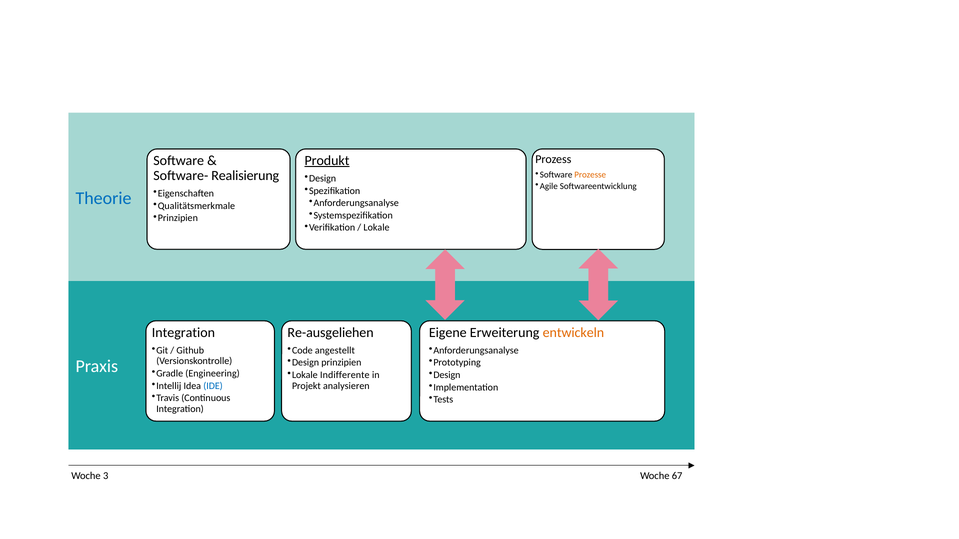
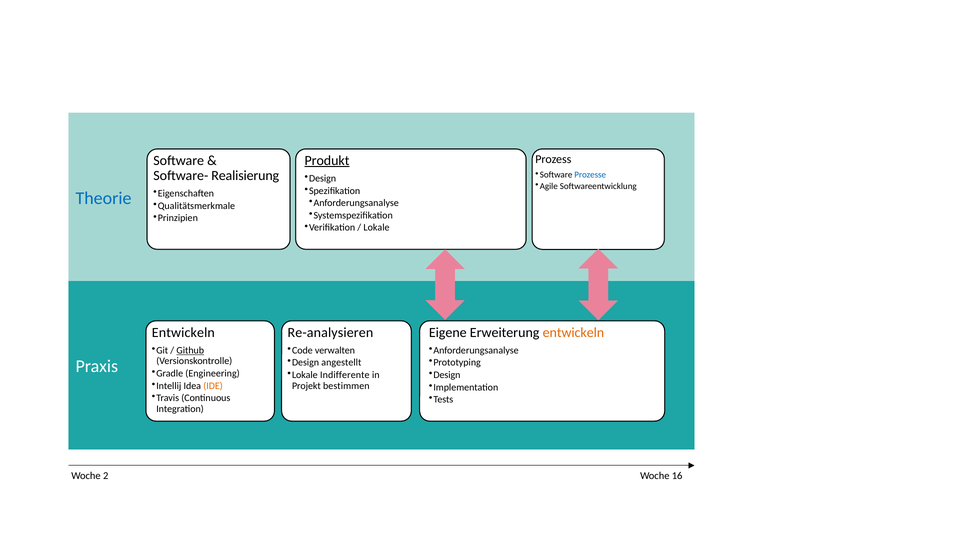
Prozesse colour: orange -> blue
Integration at (183, 333): Integration -> Entwickeln
Re-ausgeliehen: Re-ausgeliehen -> Re-analysieren
Github underline: none -> present
angestellt: angestellt -> verwalten
Design prinzipien: prinzipien -> angestellt
IDE colour: blue -> orange
analysieren: analysieren -> bestimmen
3: 3 -> 2
67: 67 -> 16
